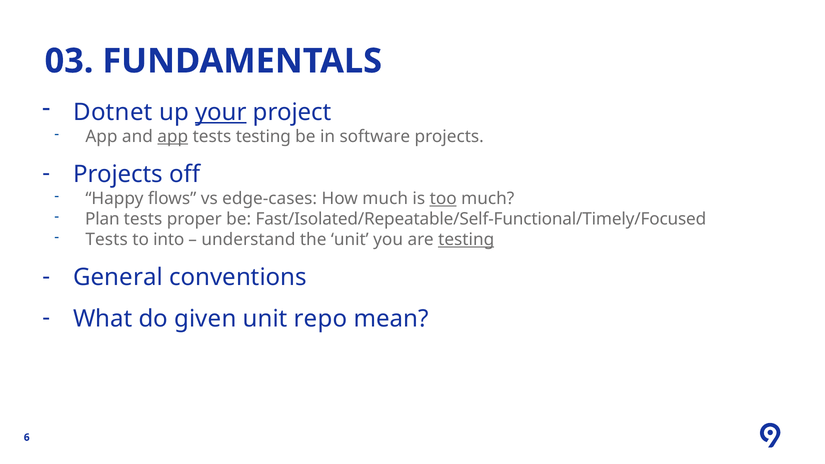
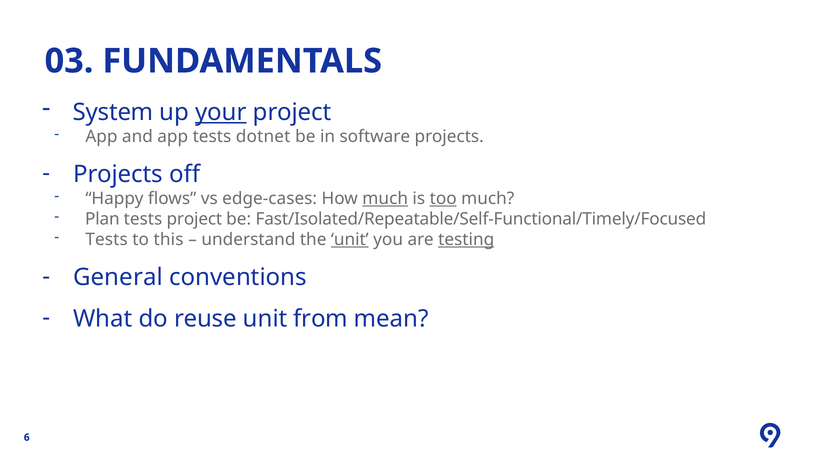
Dotnet: Dotnet -> System
app at (173, 137) underline: present -> none
tests testing: testing -> dotnet
much at (385, 199) underline: none -> present
tests proper: proper -> project
into: into -> this
unit at (350, 240) underline: none -> present
given: given -> reuse
repo: repo -> from
